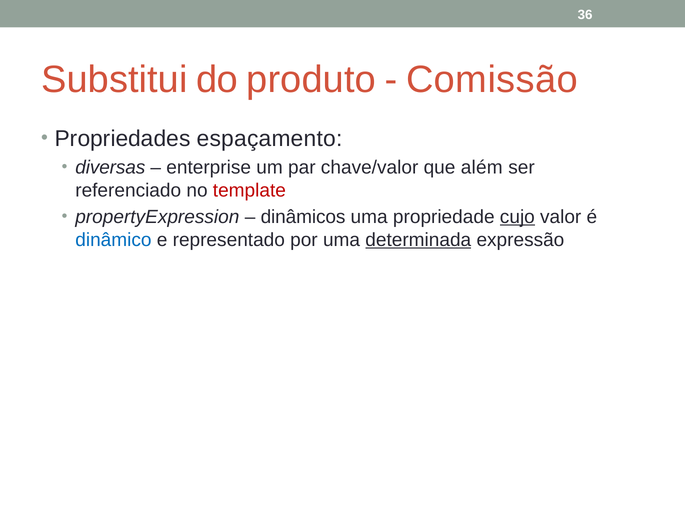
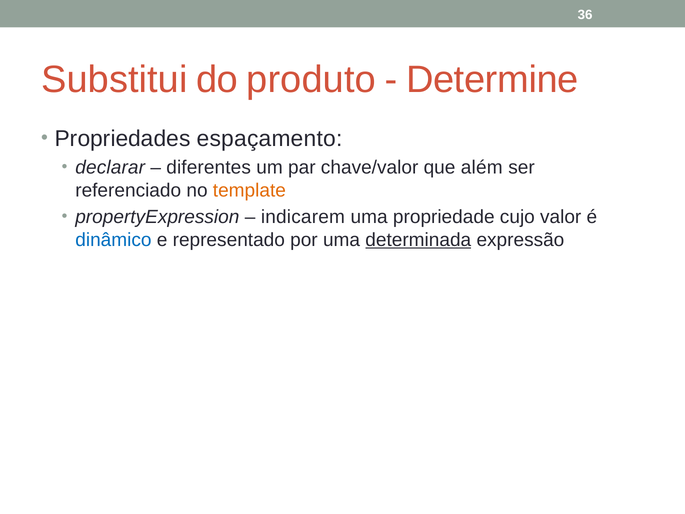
Comissão: Comissão -> Determine
diversas: diversas -> declarar
enterprise: enterprise -> diferentes
template colour: red -> orange
dinâmicos: dinâmicos -> indicarem
cujo underline: present -> none
